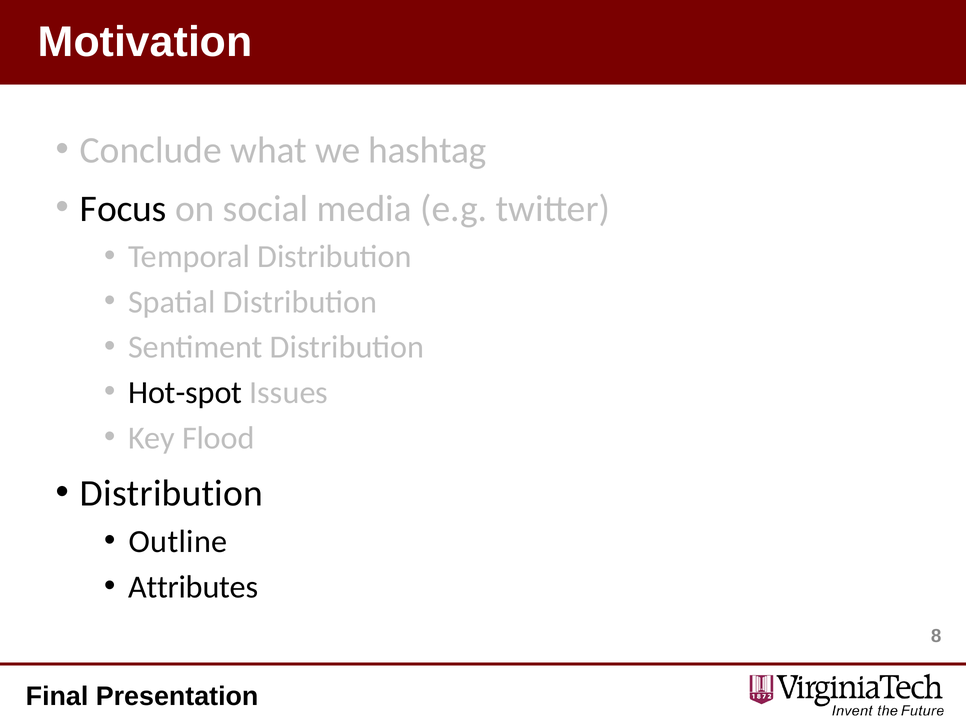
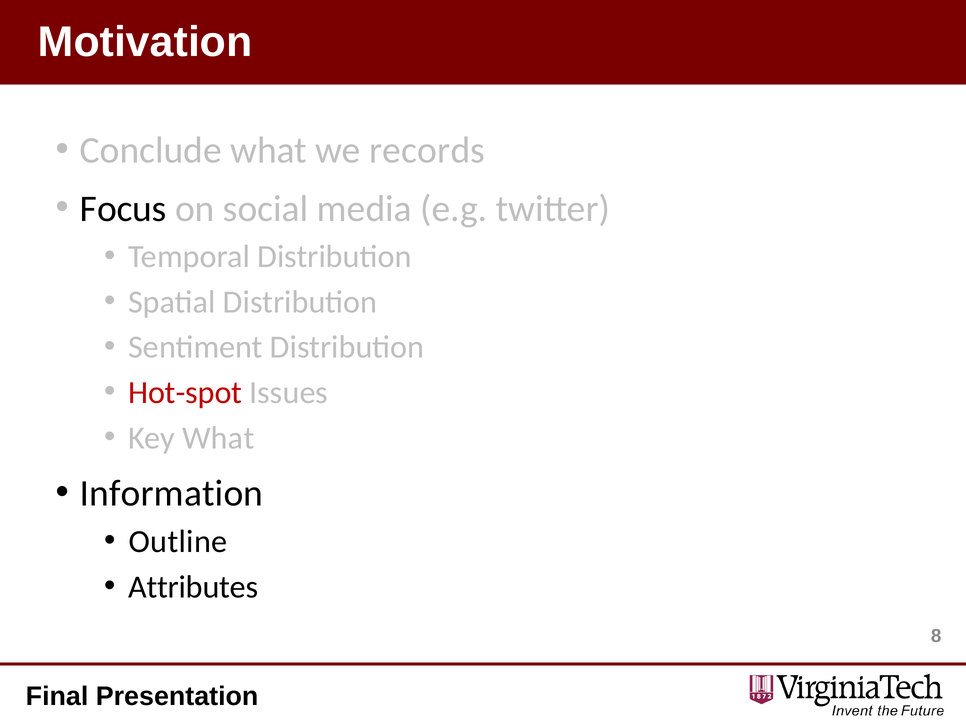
hashtag: hashtag -> records
Hot-spot colour: black -> red
Key Flood: Flood -> What
Distribution at (171, 494): Distribution -> Information
